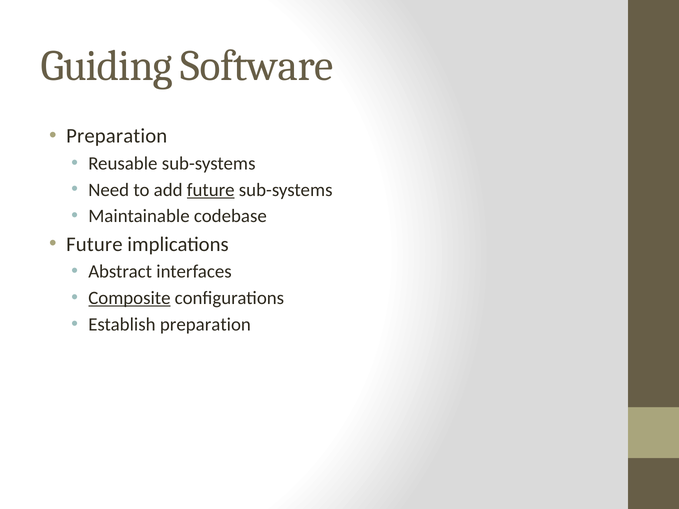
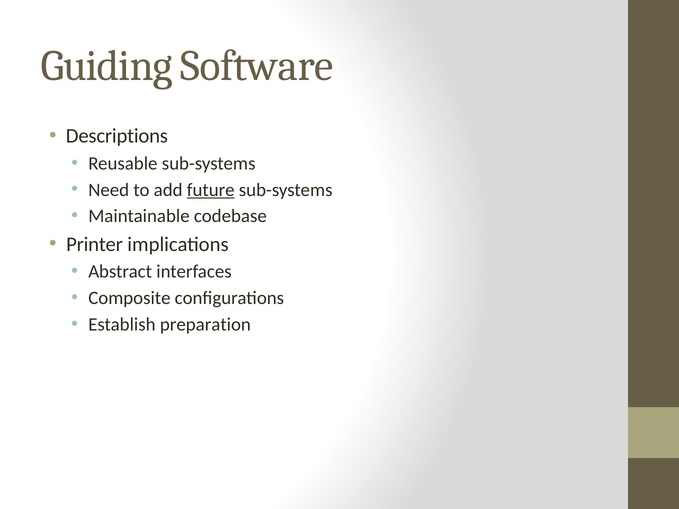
Preparation at (117, 136): Preparation -> Descriptions
Future at (94, 244): Future -> Printer
Composite underline: present -> none
